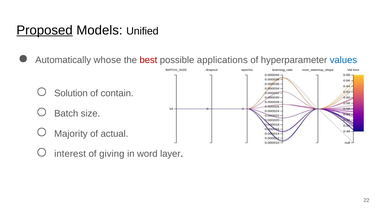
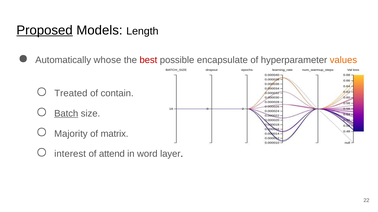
Unified: Unified -> Length
applications: applications -> encapsulate
values colour: blue -> orange
Solution: Solution -> Treated
Batch underline: none -> present
actual: actual -> matrix
giving: giving -> attend
